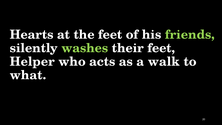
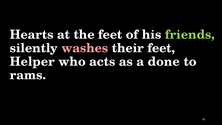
washes colour: light green -> pink
walk: walk -> done
what: what -> rams
